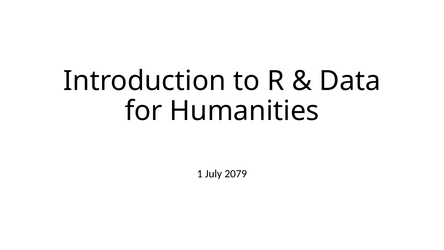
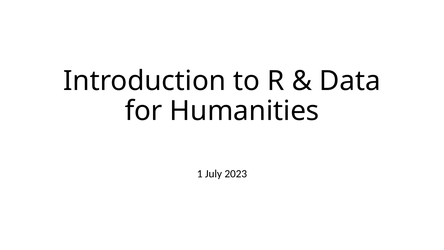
2079: 2079 -> 2023
